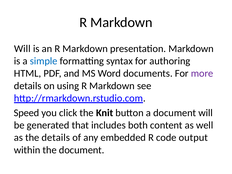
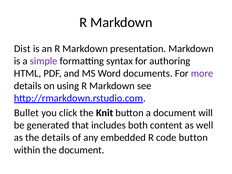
Will at (22, 49): Will -> Dist
simple colour: blue -> purple
Speed: Speed -> Bullet
code output: output -> button
